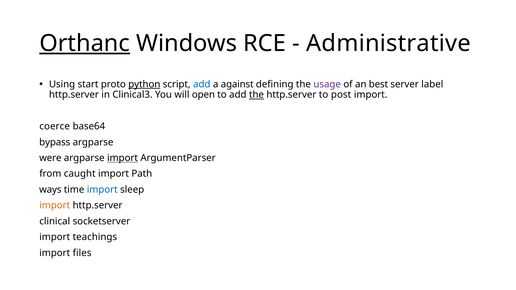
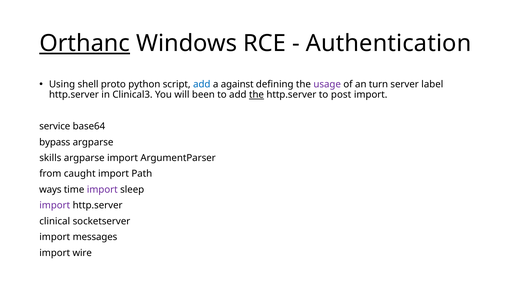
Administrative: Administrative -> Authentication
start: start -> shell
python underline: present -> none
best: best -> turn
open: open -> been
coerce: coerce -> service
were: were -> skills
import at (123, 158) underline: present -> none
import at (102, 190) colour: blue -> purple
import at (55, 206) colour: orange -> purple
teachings: teachings -> messages
files: files -> wire
